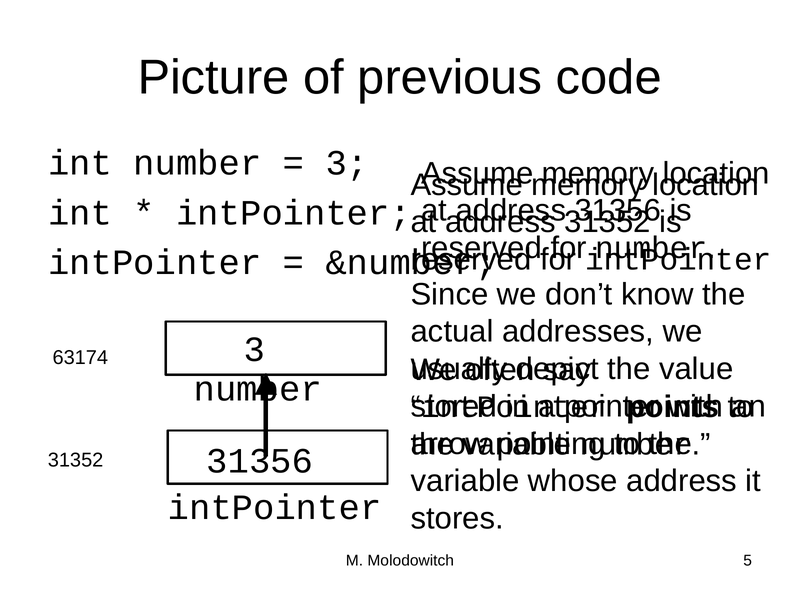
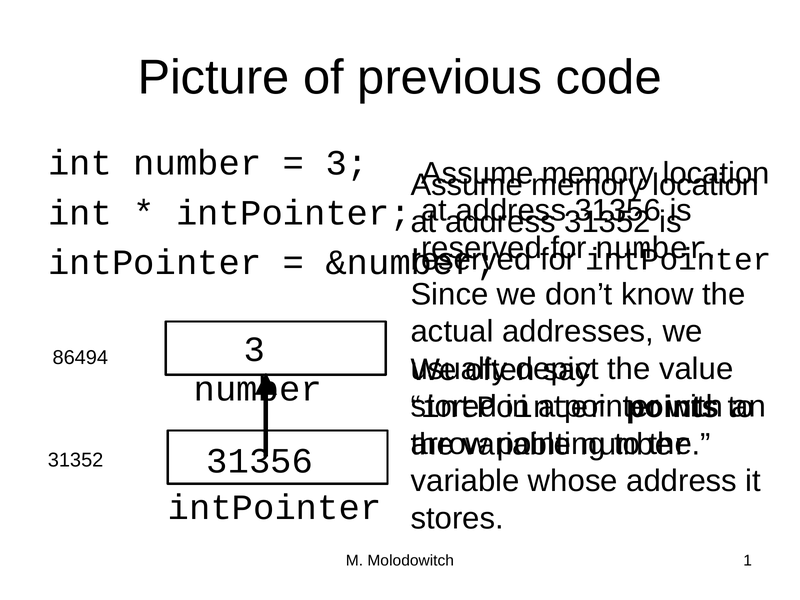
63174: 63174 -> 86494
5: 5 -> 1
